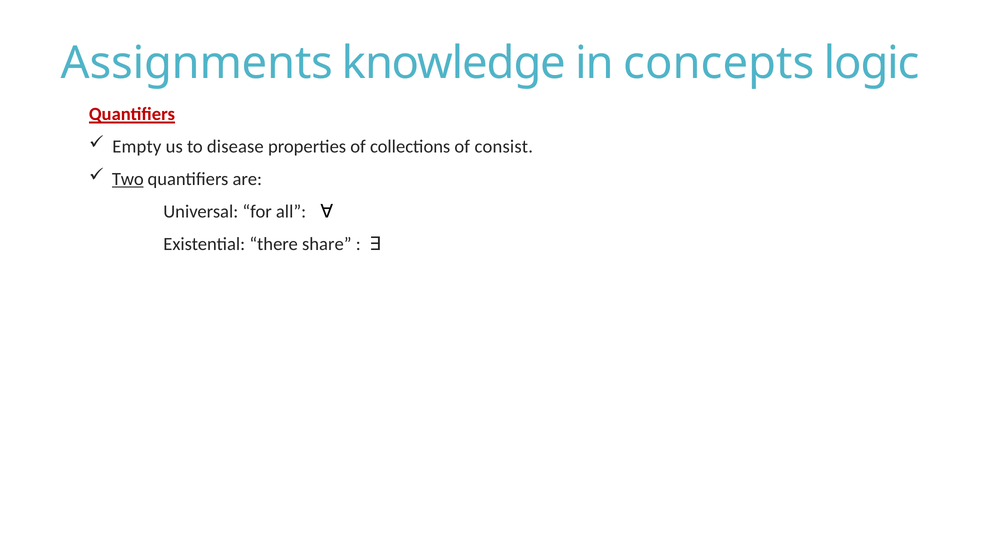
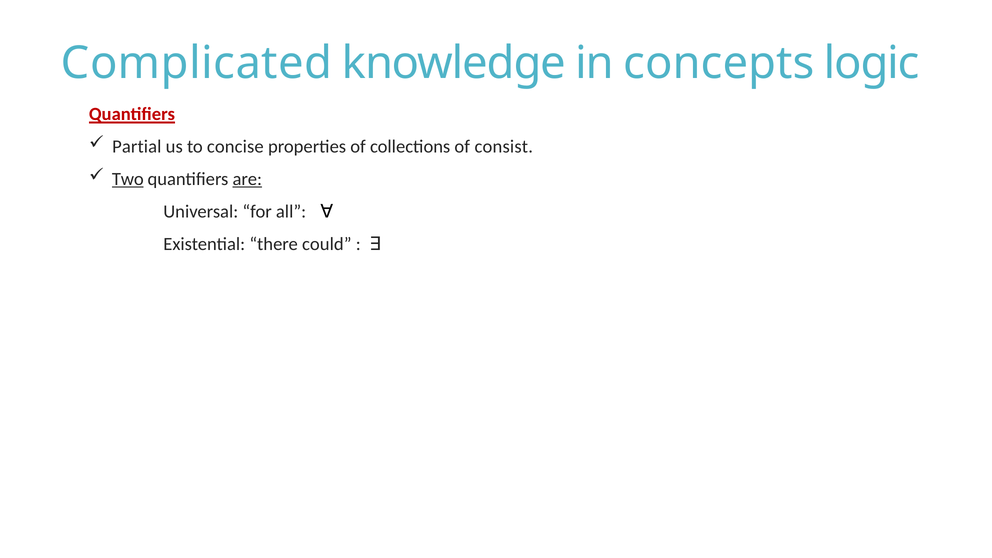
Assignments: Assignments -> Complicated
Empty: Empty -> Partial
disease: disease -> concise
are underline: none -> present
share: share -> could
